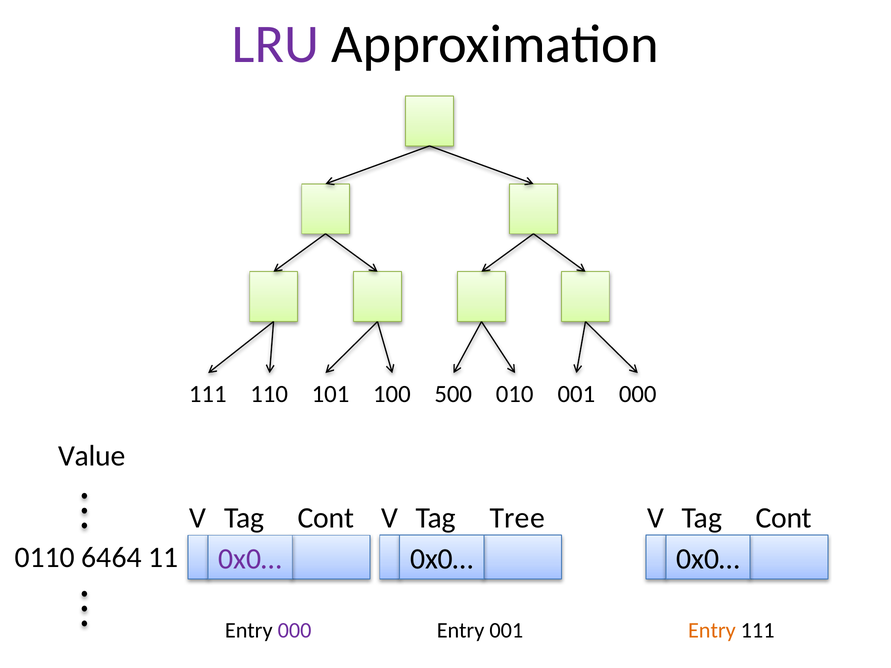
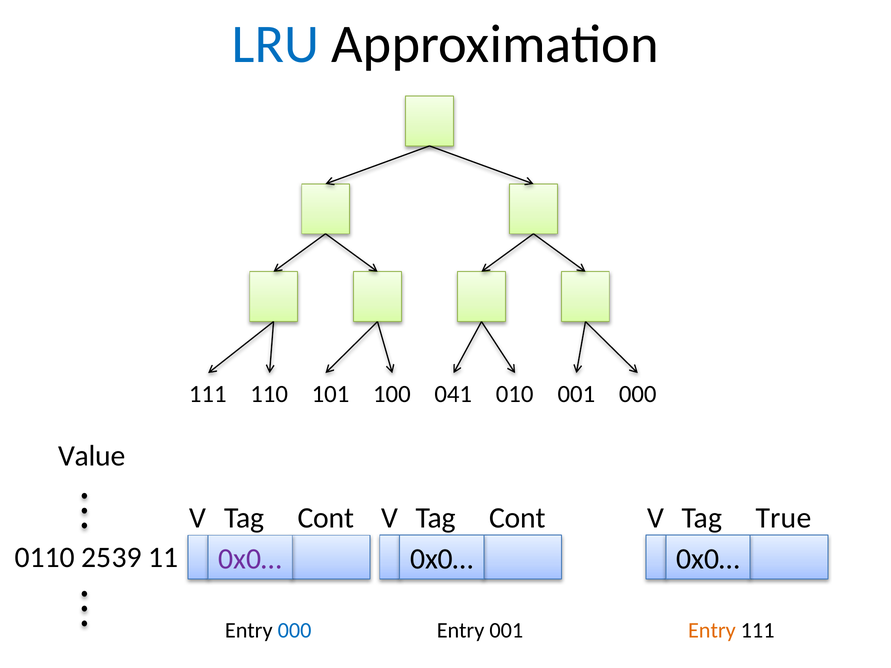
LRU colour: purple -> blue
500: 500 -> 041
Tree at (517, 518): Tree -> Cont
Cont at (784, 518): Cont -> True
6464: 6464 -> 2539
000 at (295, 631) colour: purple -> blue
